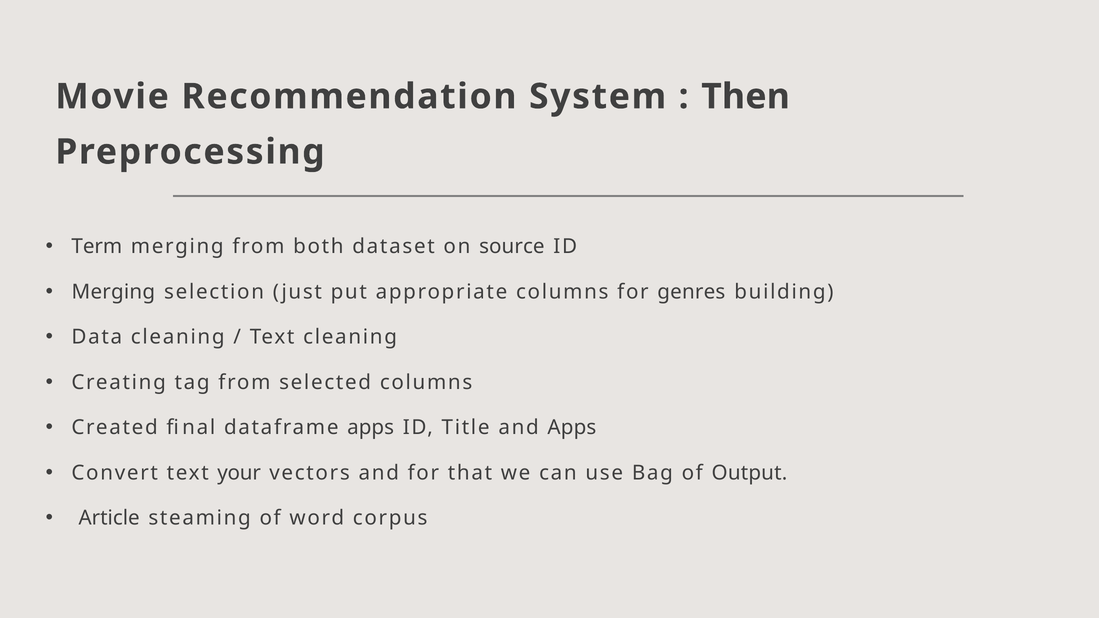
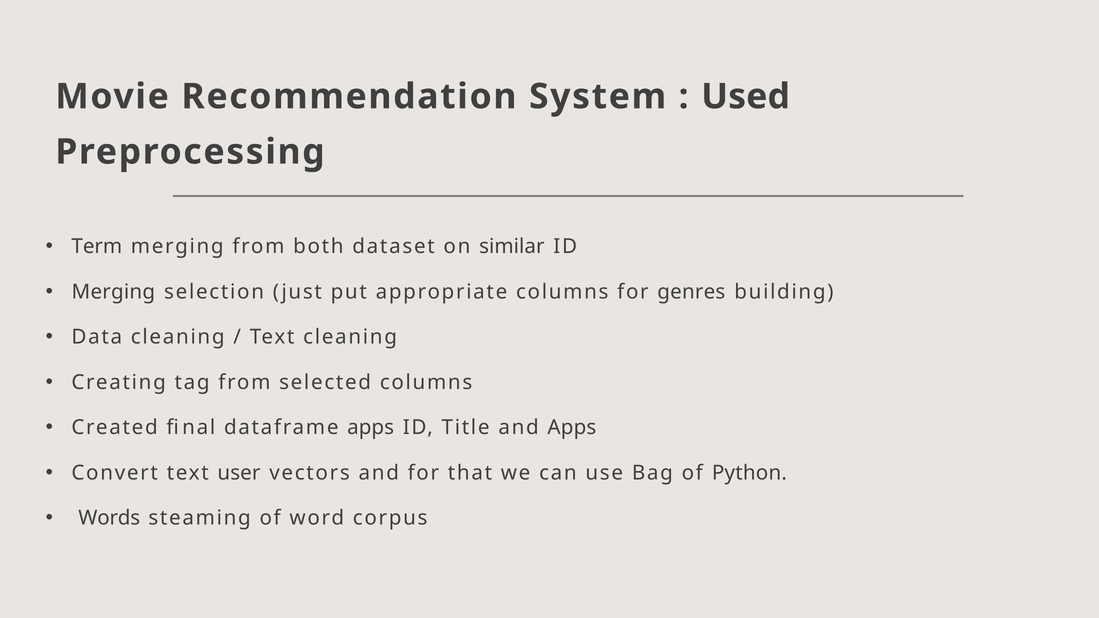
Then: Then -> Used
source: source -> similar
your: your -> user
Output: Output -> Python
Article: Article -> Words
